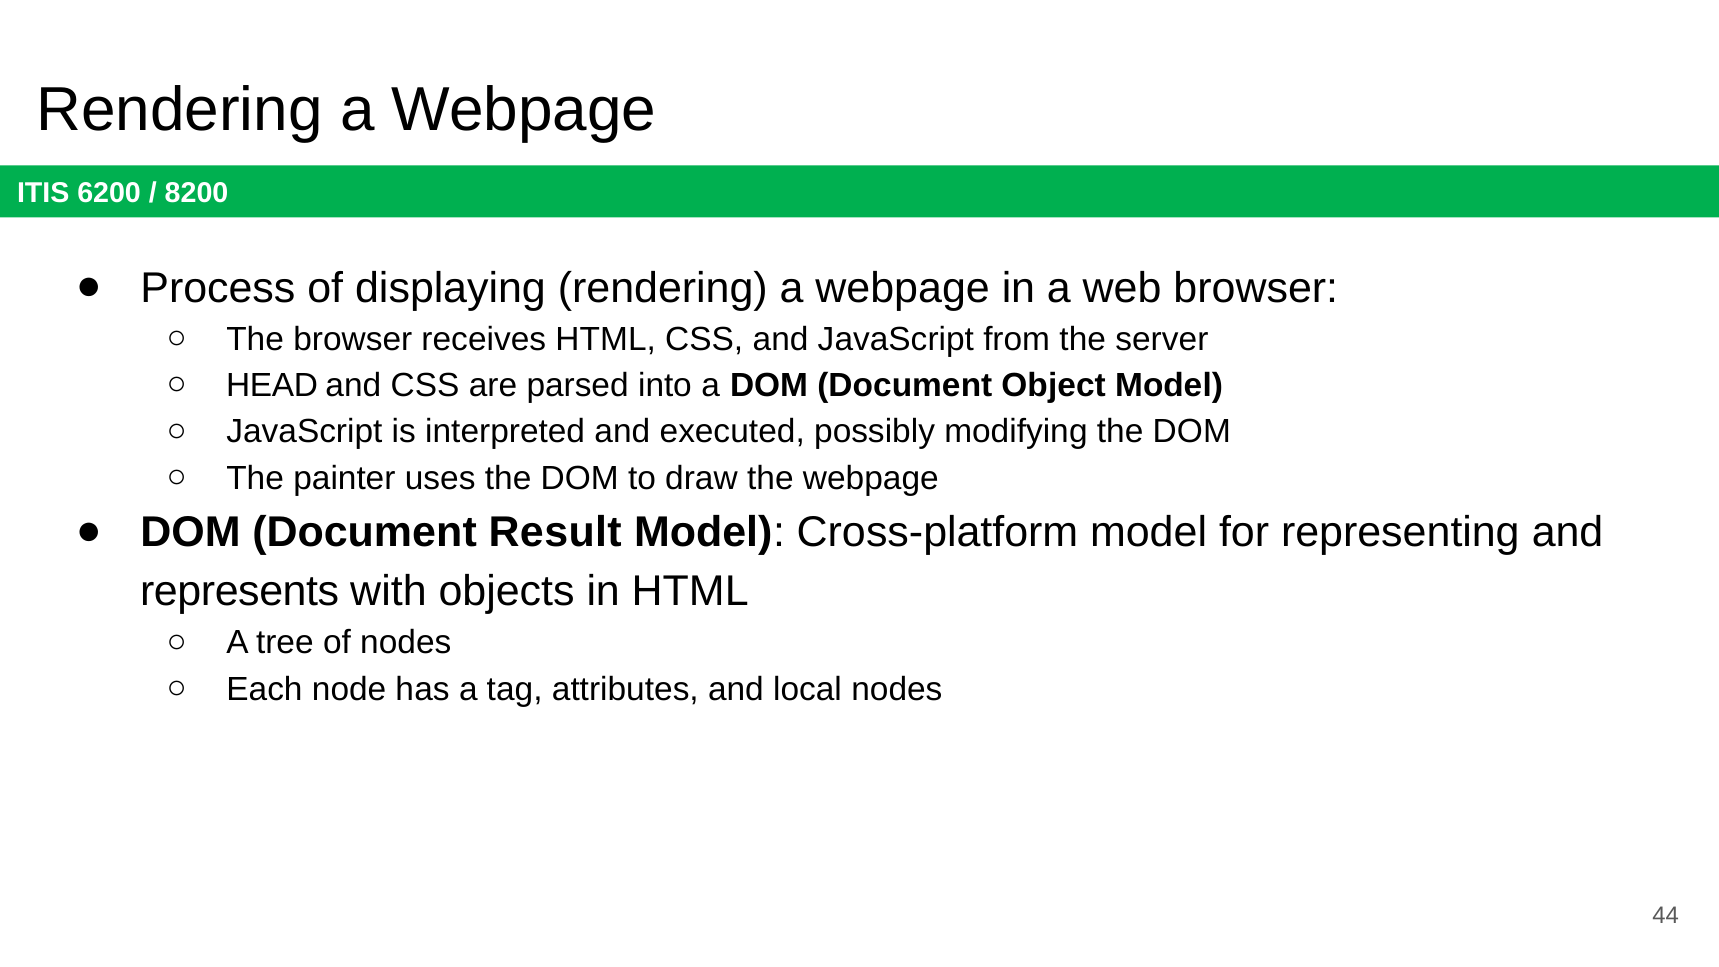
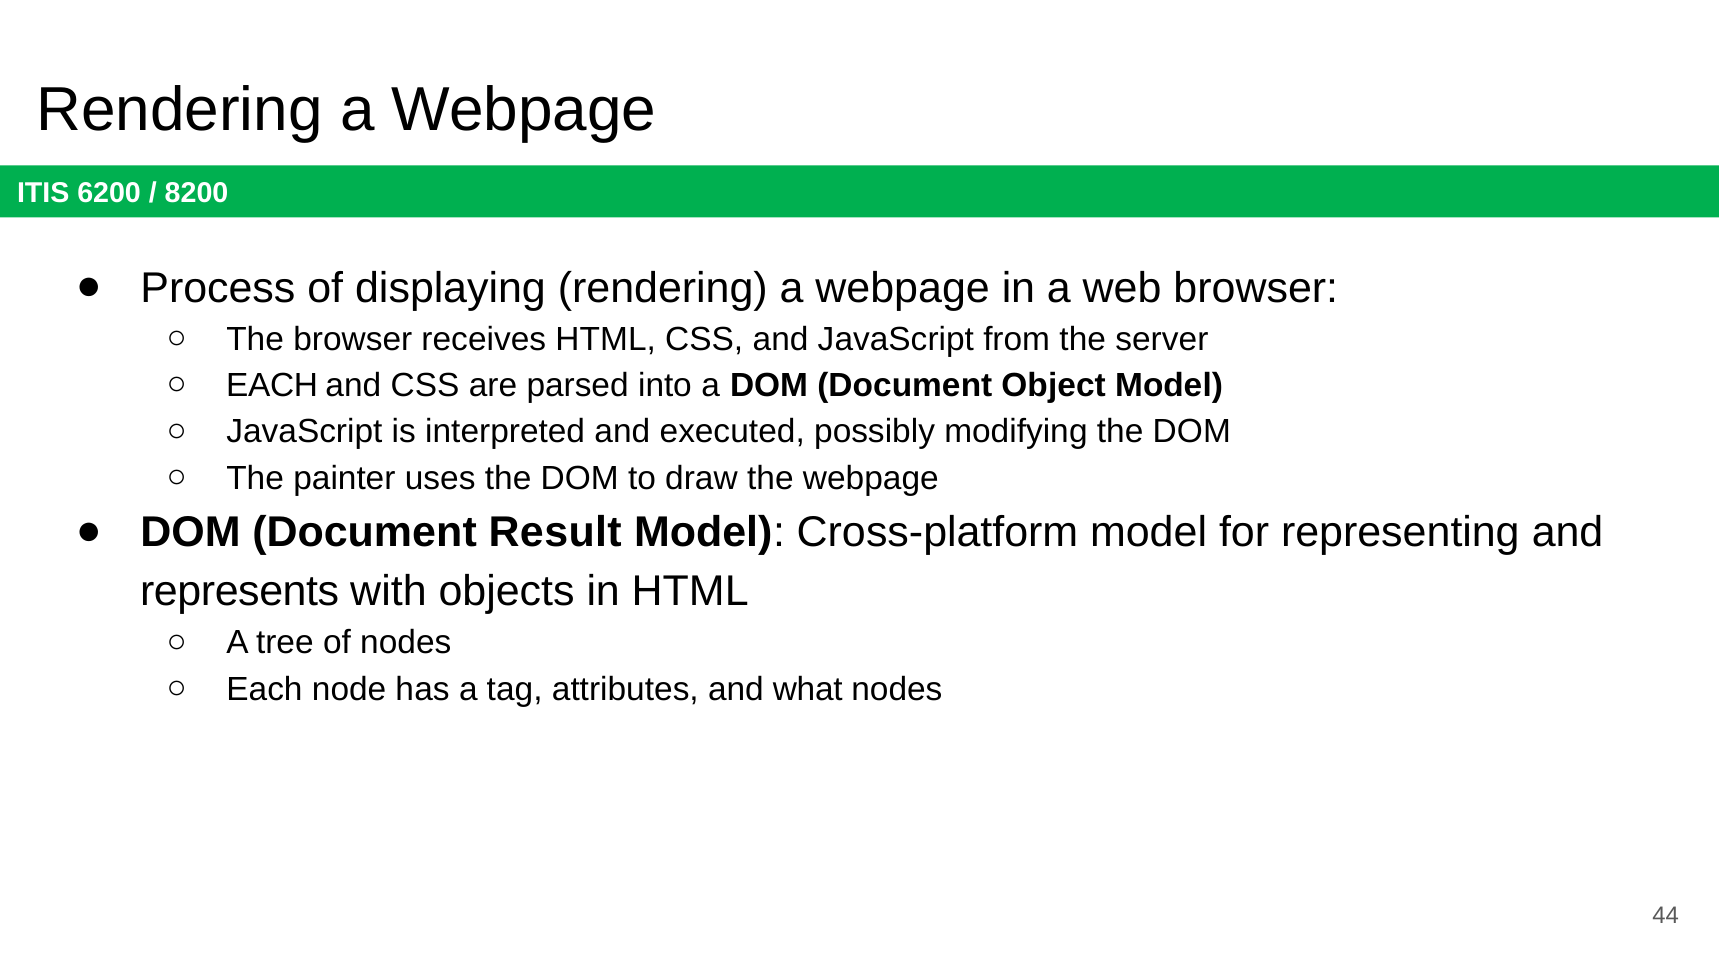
HEAD at (272, 386): HEAD -> EACH
local: local -> what
